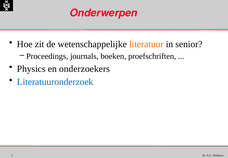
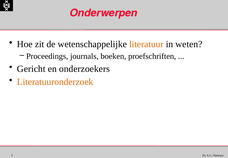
senior: senior -> weten
Physics: Physics -> Gericht
Literatuuronderzoek colour: blue -> orange
